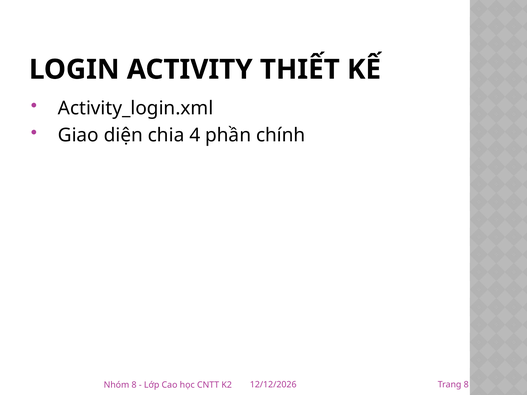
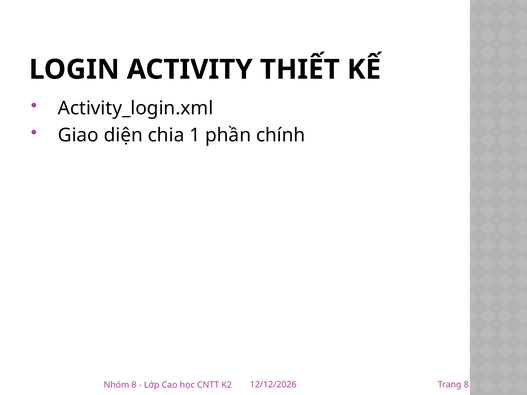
4: 4 -> 1
